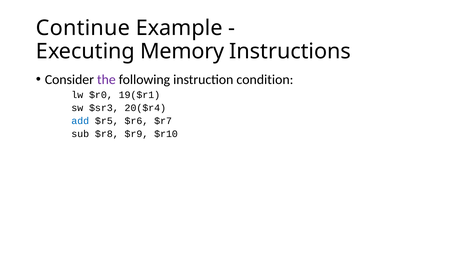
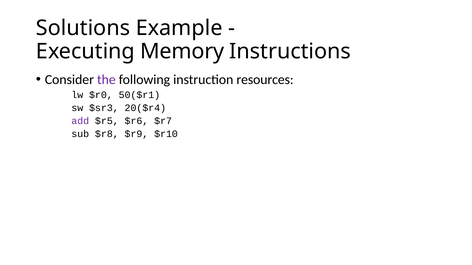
Continue: Continue -> Solutions
condition: condition -> resources
19($r1: 19($r1 -> 50($r1
add colour: blue -> purple
